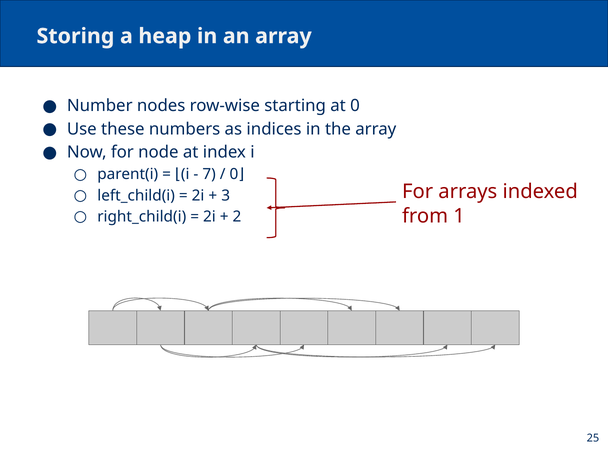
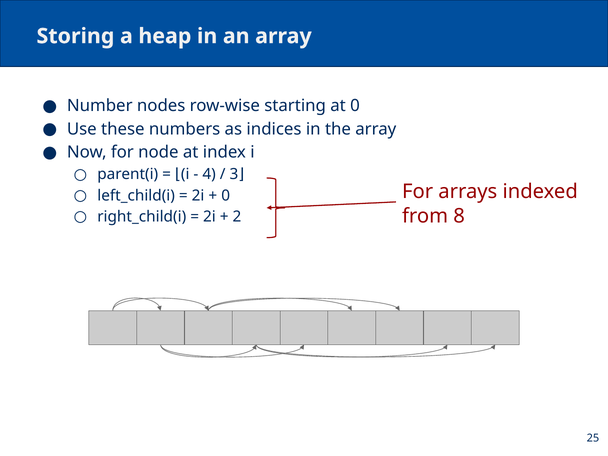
7: 7 -> 4
0 at (234, 174): 0 -> 3
3 at (226, 196): 3 -> 0
1: 1 -> 8
